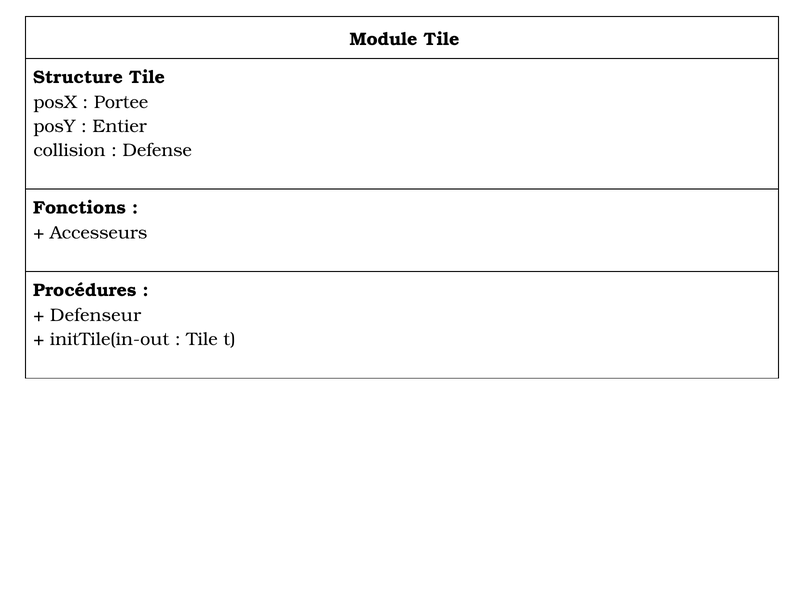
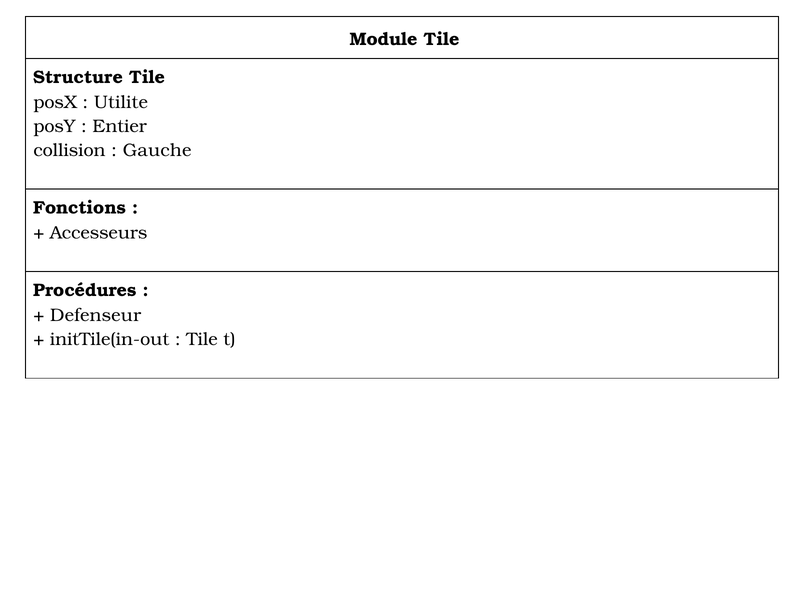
Portee: Portee -> Utilite
Defense: Defense -> Gauche
